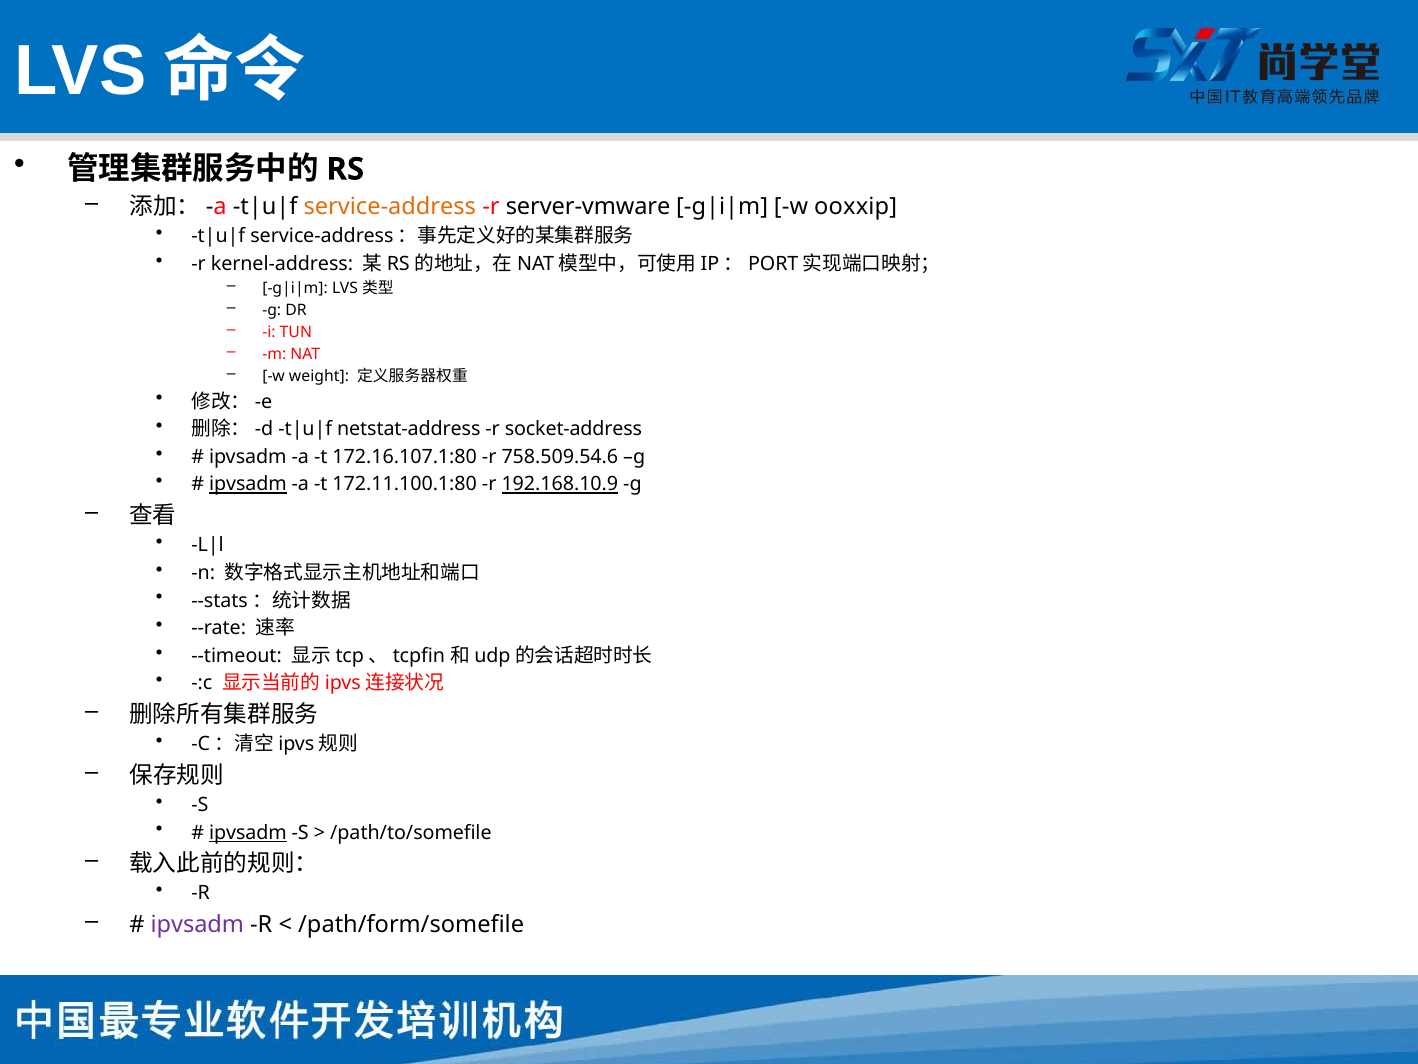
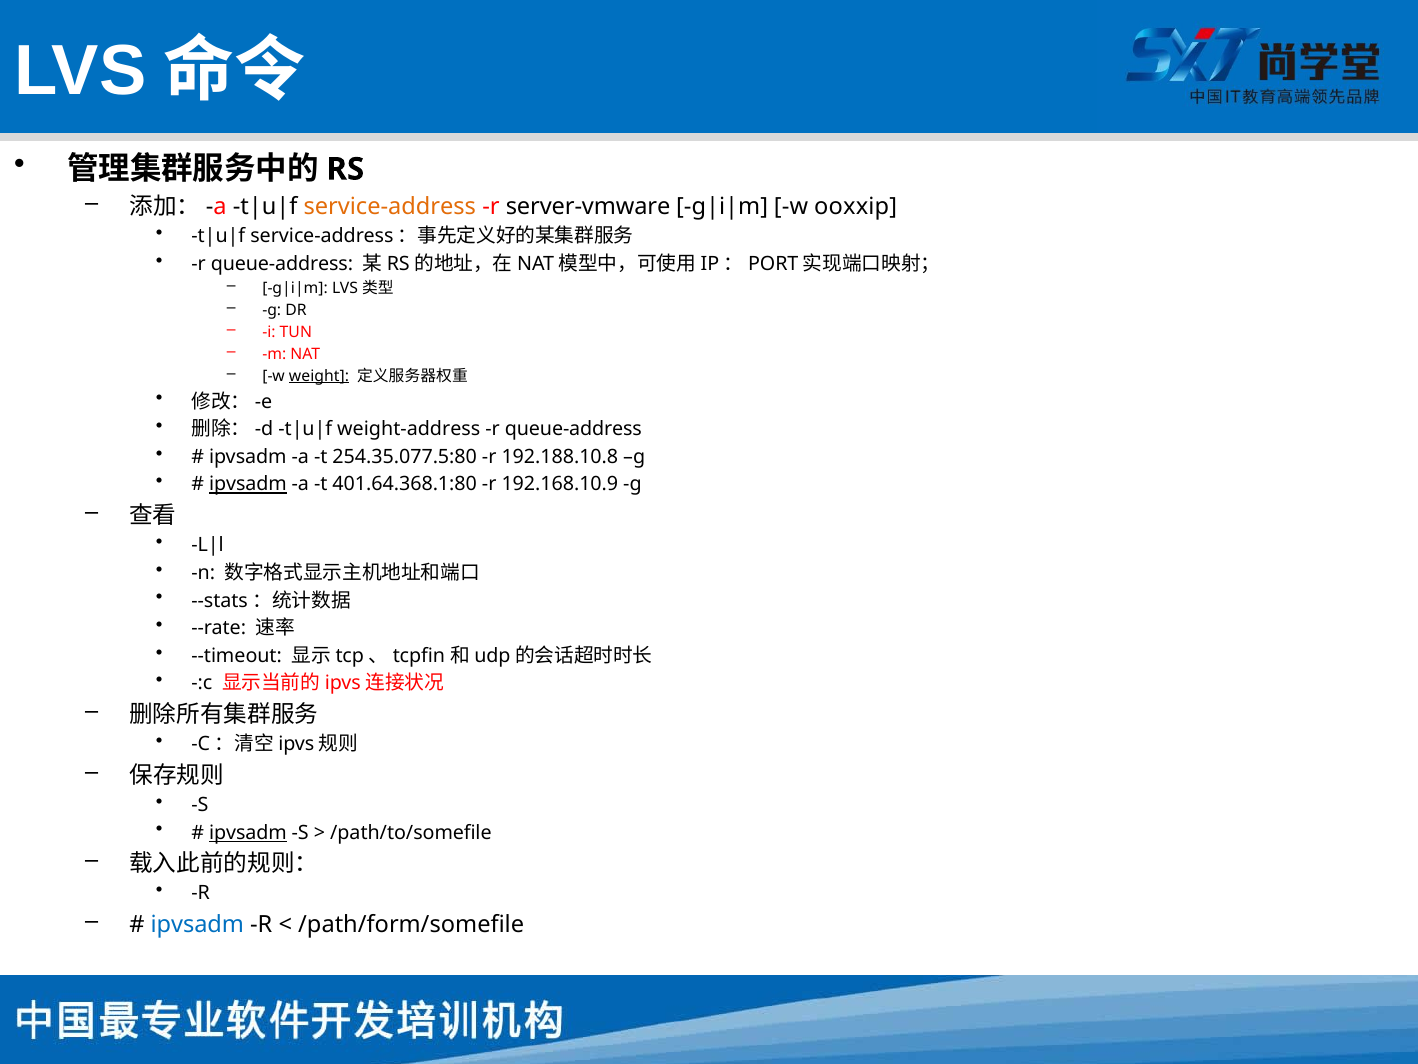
kernel-address at (282, 264): kernel-address -> queue-address
weight underline: none -> present
netstat-address: netstat-address -> weight-address
socket-address at (573, 429): socket-address -> queue-address
172.16.107.1:80: 172.16.107.1:80 -> 254.35.077.5:80
758.509.54.6: 758.509.54.6 -> 192.188.10.8
172.11.100.1:80: 172.11.100.1:80 -> 401.64.368.1:80
192.168.10.9 underline: present -> none
ipvsadm at (197, 924) colour: purple -> blue
